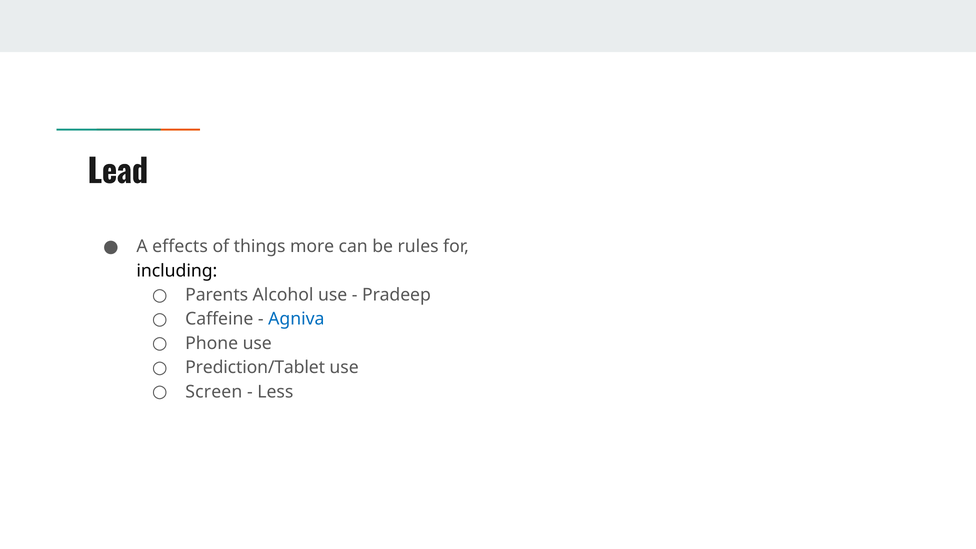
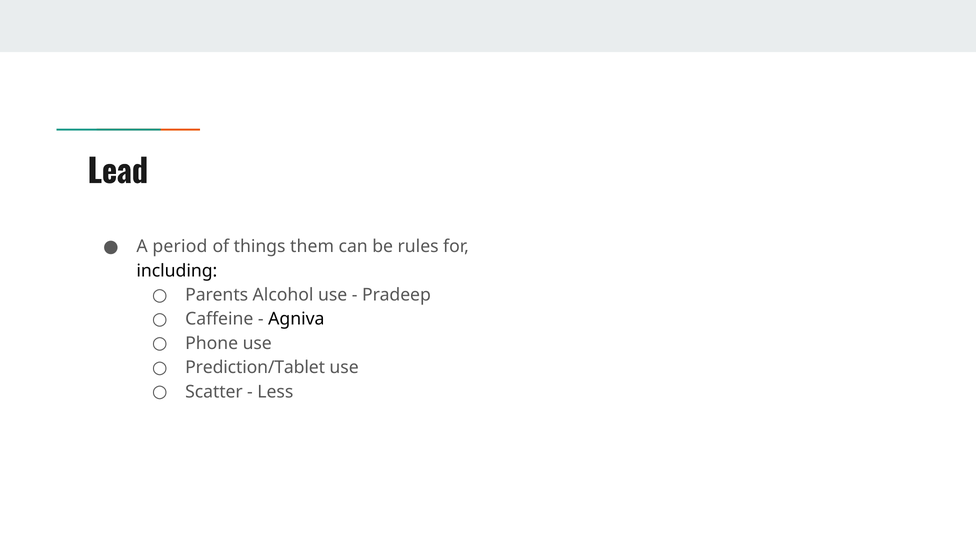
effects: effects -> period
more: more -> them
Agniva colour: blue -> black
Screen: Screen -> Scatter
